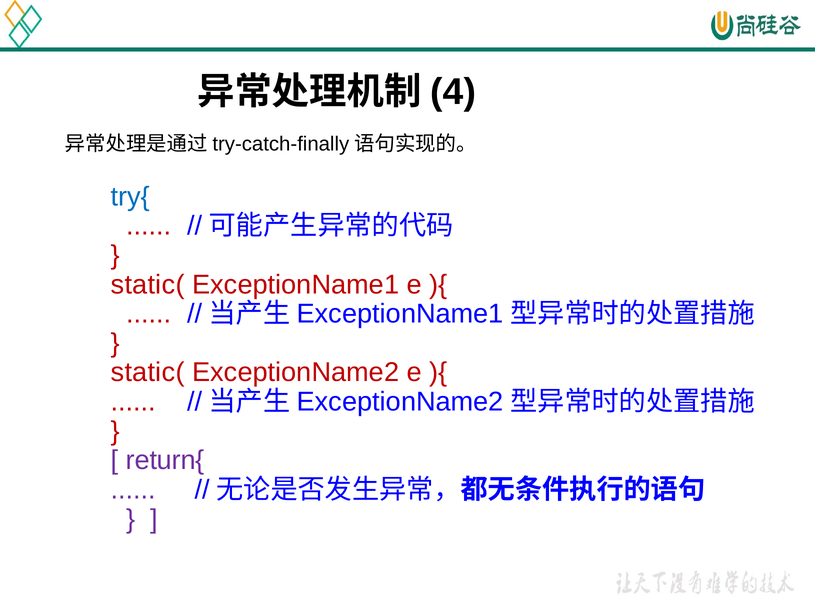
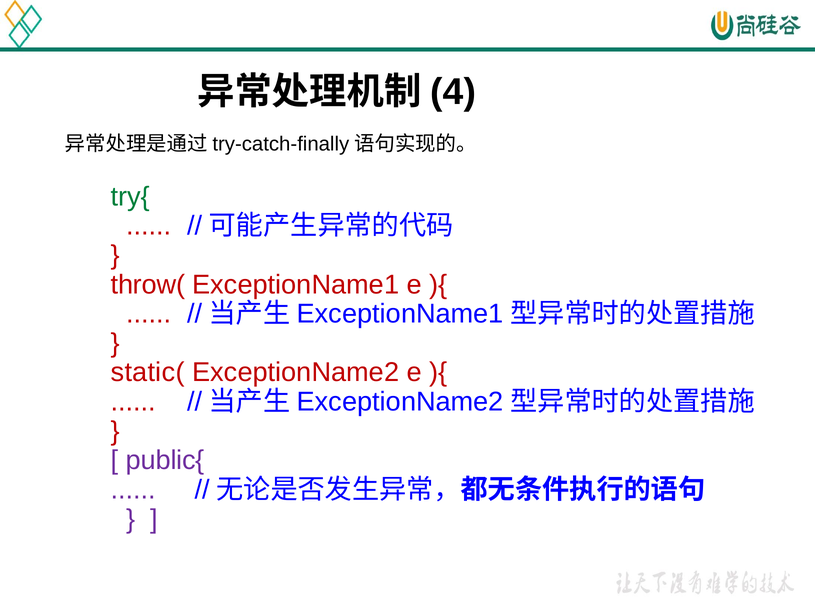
try{ colour: blue -> green
static( at (148, 285): static( -> throw(
return{: return{ -> public{
